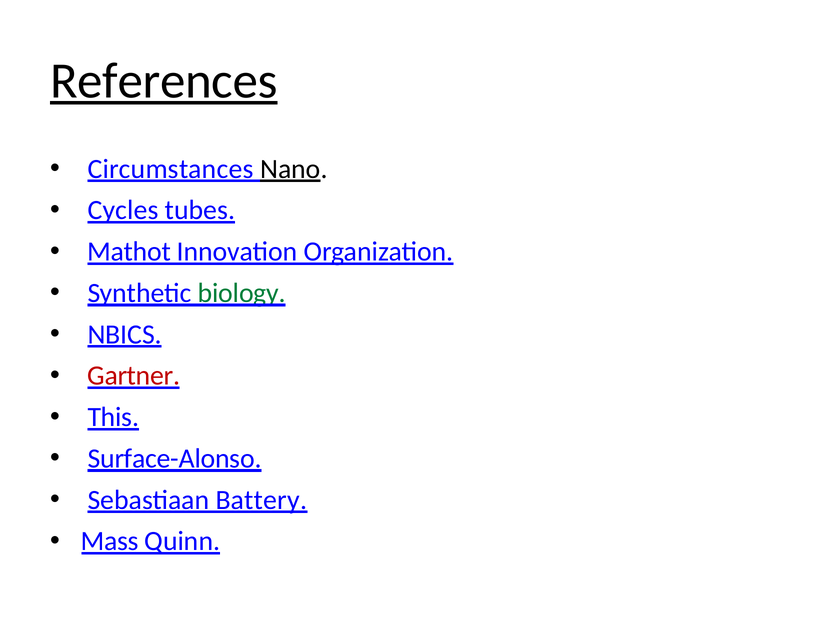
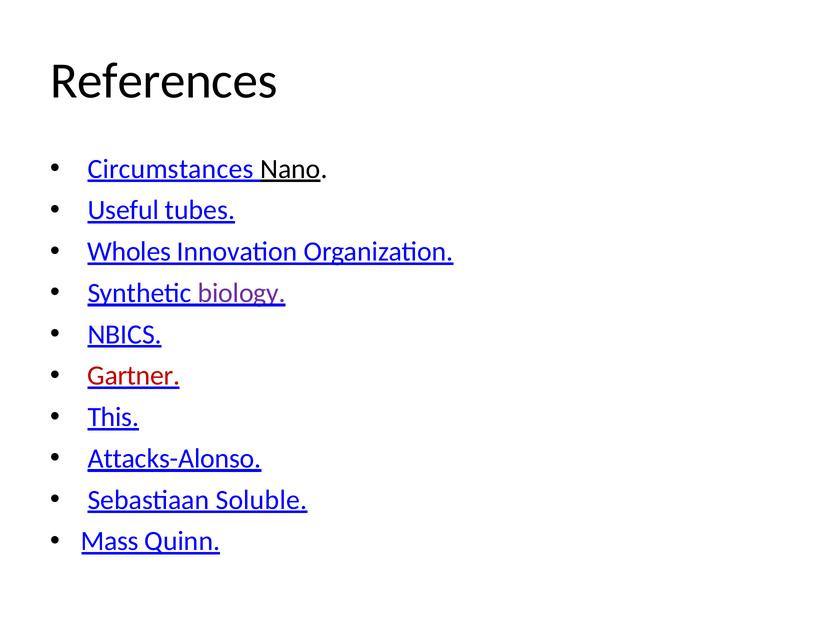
References underline: present -> none
Cycles: Cycles -> Useful
Mathot: Mathot -> Wholes
biology colour: green -> purple
Surface-Alonso: Surface-Alonso -> Attacks-Alonso
Battery: Battery -> Soluble
